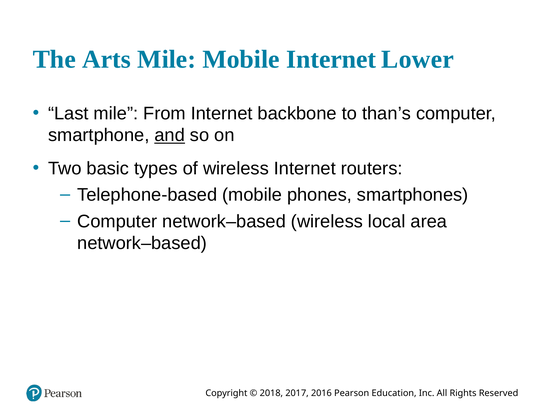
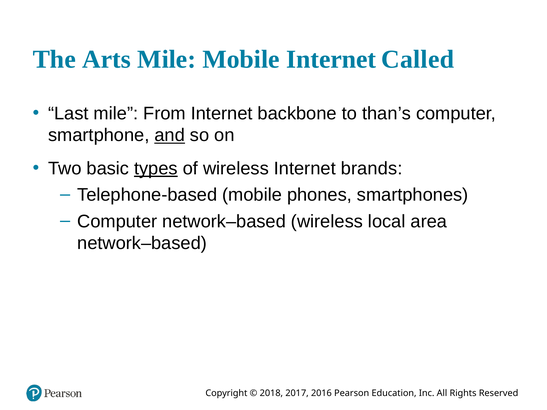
Lower: Lower -> Called
types underline: none -> present
routers: routers -> brands
